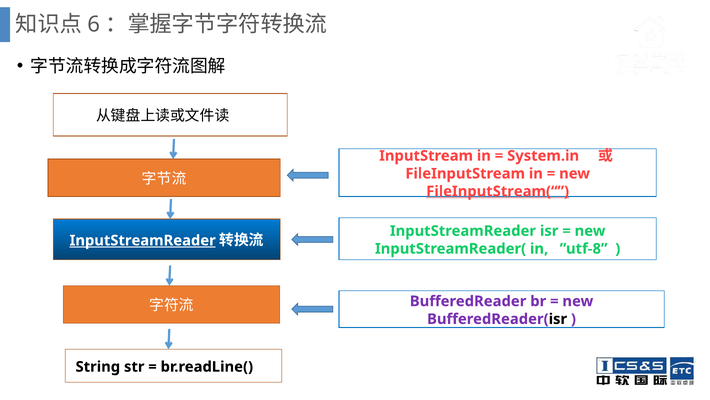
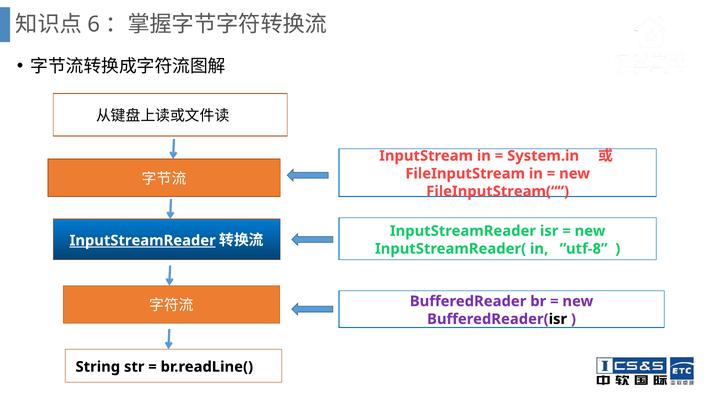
FileInputStream(“ underline: present -> none
